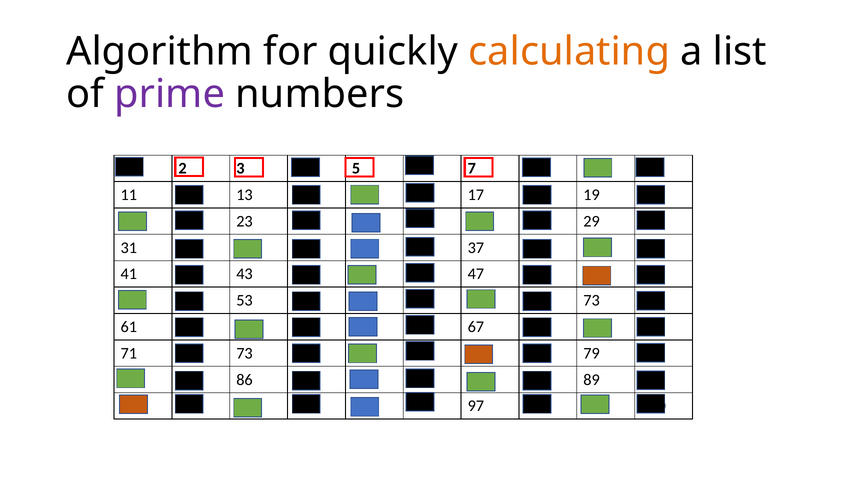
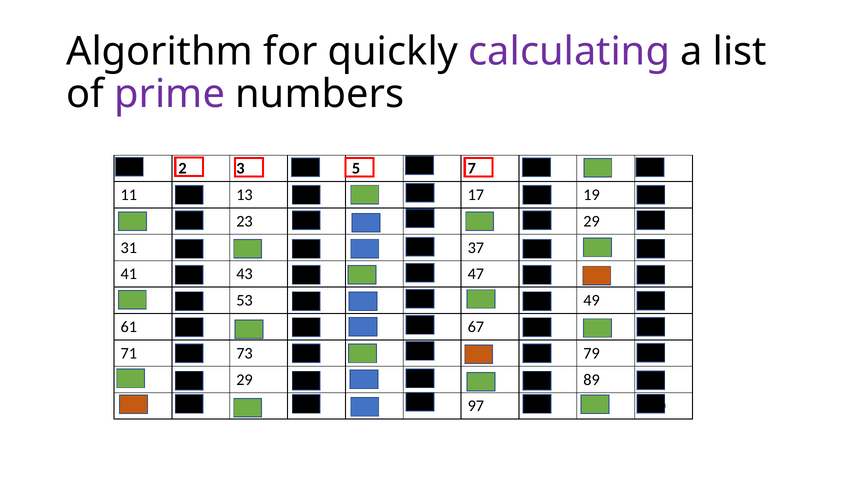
calculating colour: orange -> purple
73 at (592, 301): 73 -> 49
86 at (244, 380): 86 -> 29
